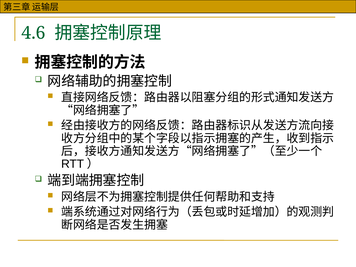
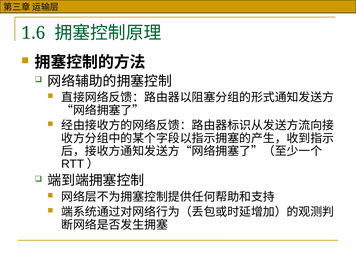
4.6: 4.6 -> 1.6
